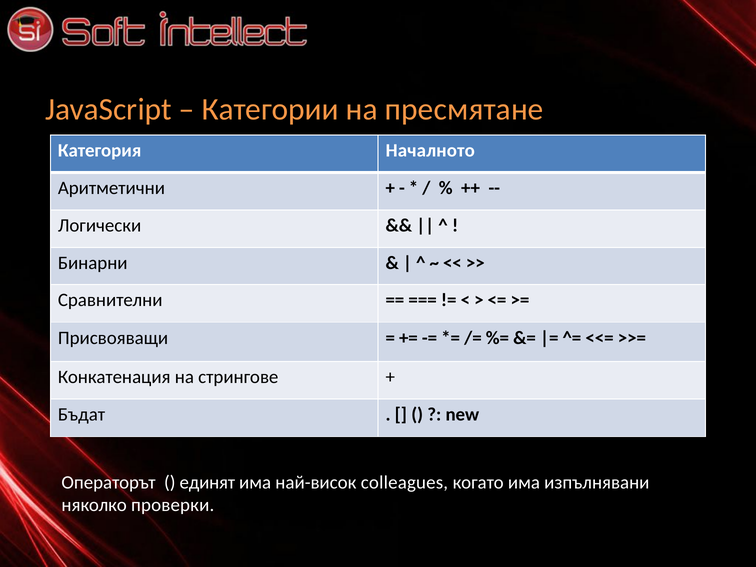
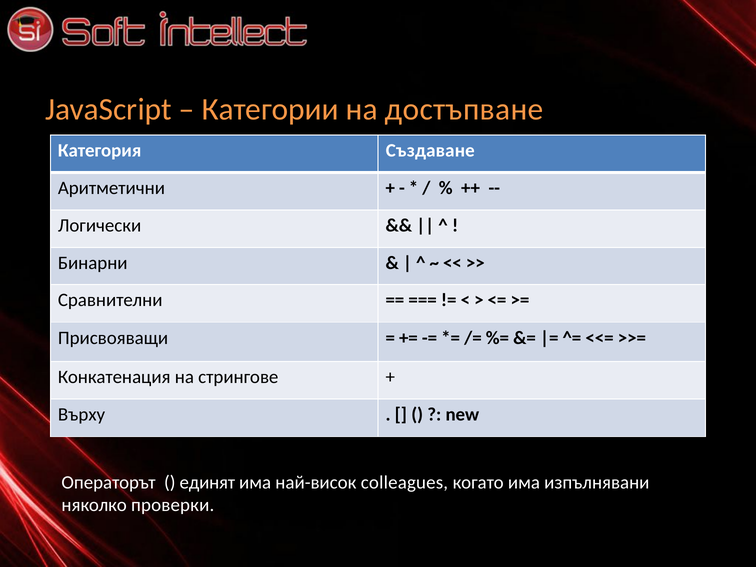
пресмятане: пресмятане -> достъпване
Началното: Началното -> Създаване
Бъдат: Бъдат -> Върху
